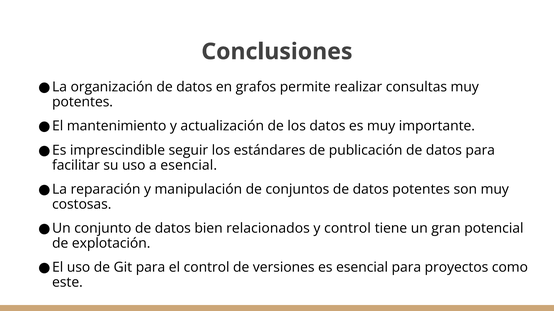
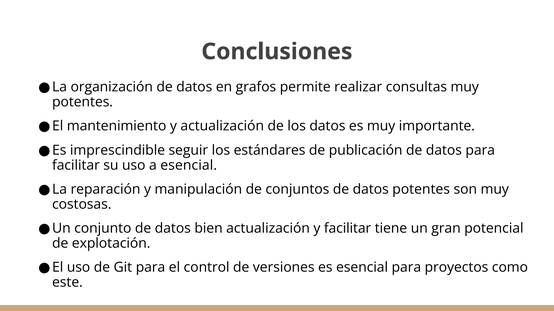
bien relacionados: relacionados -> actualización
y control: control -> facilitar
